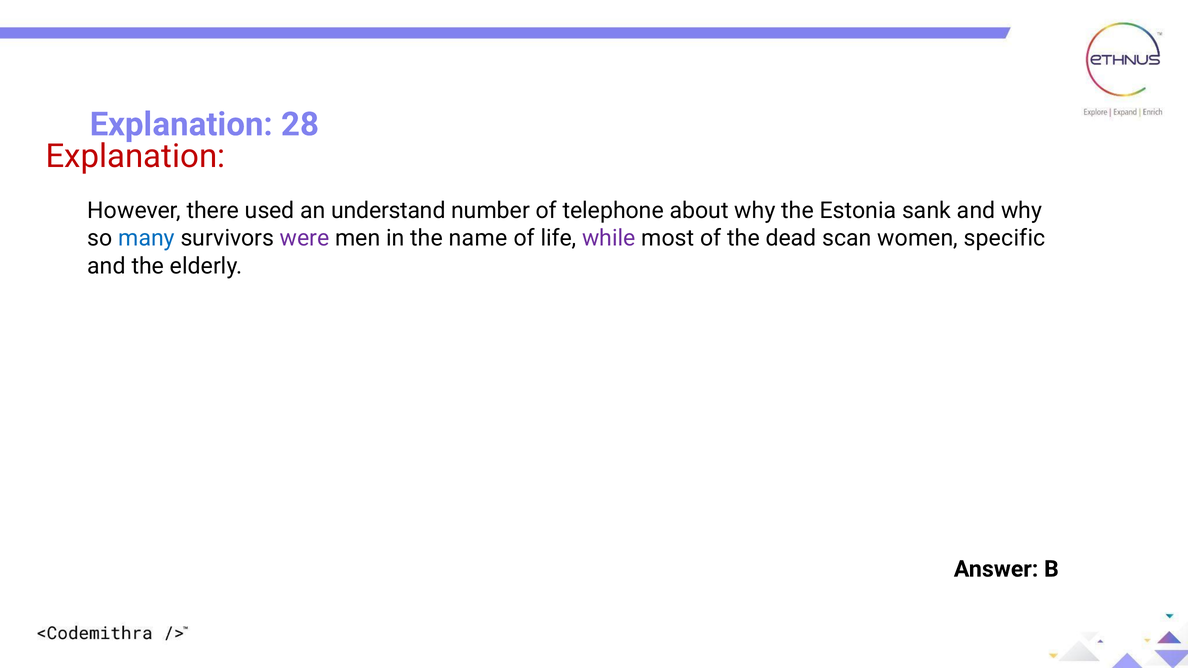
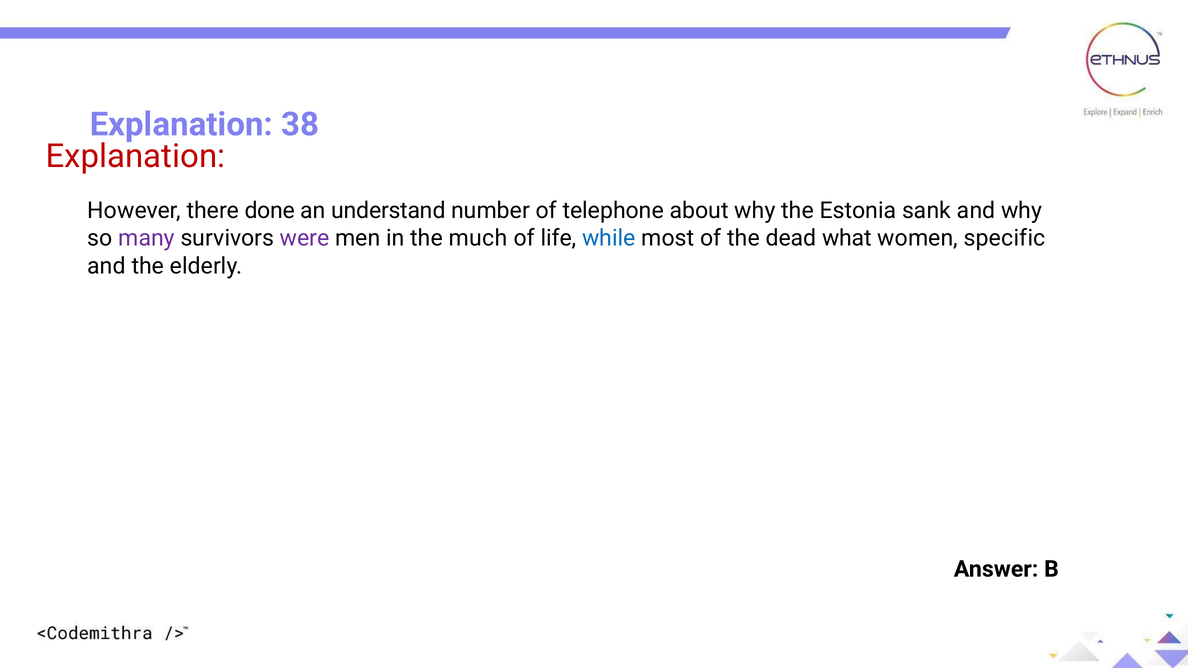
28: 28 -> 38
used: used -> done
many colour: blue -> purple
name: name -> much
while colour: purple -> blue
scan: scan -> what
